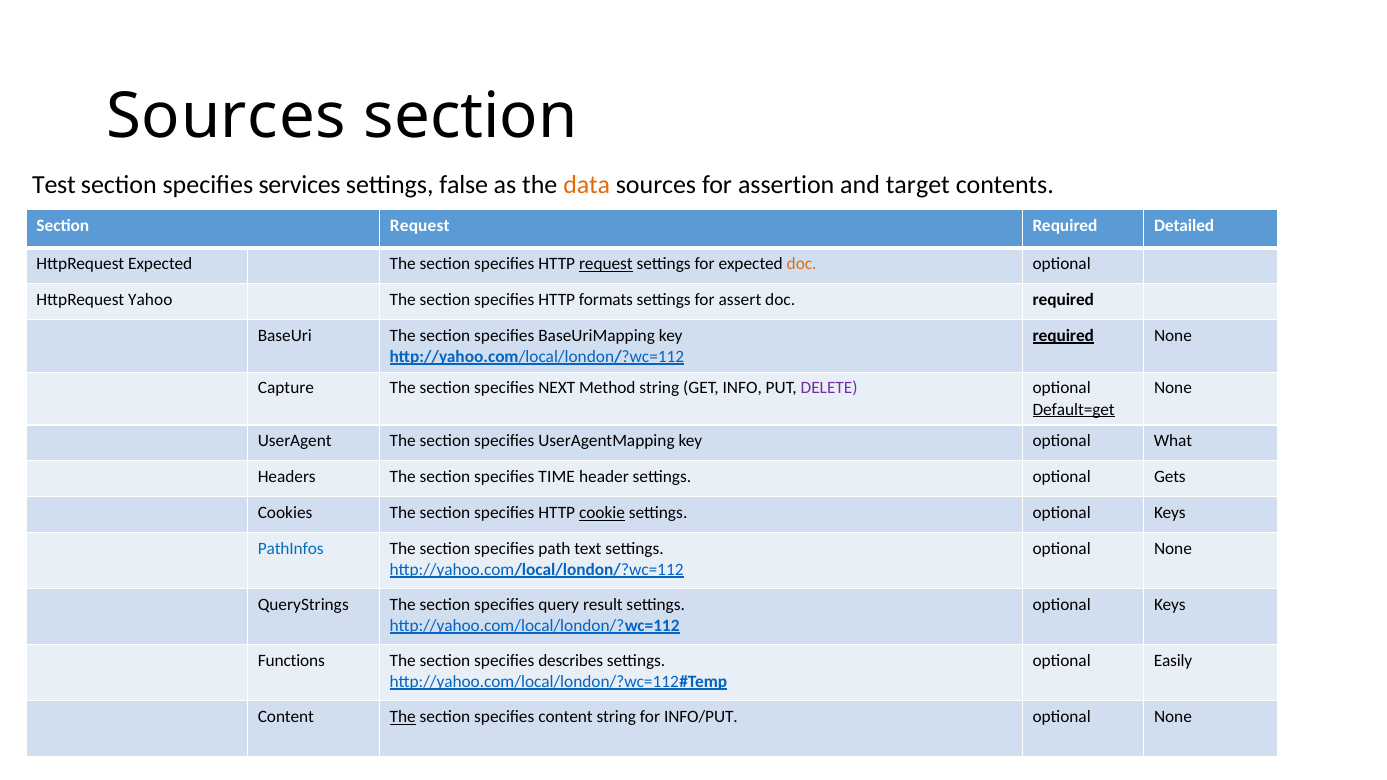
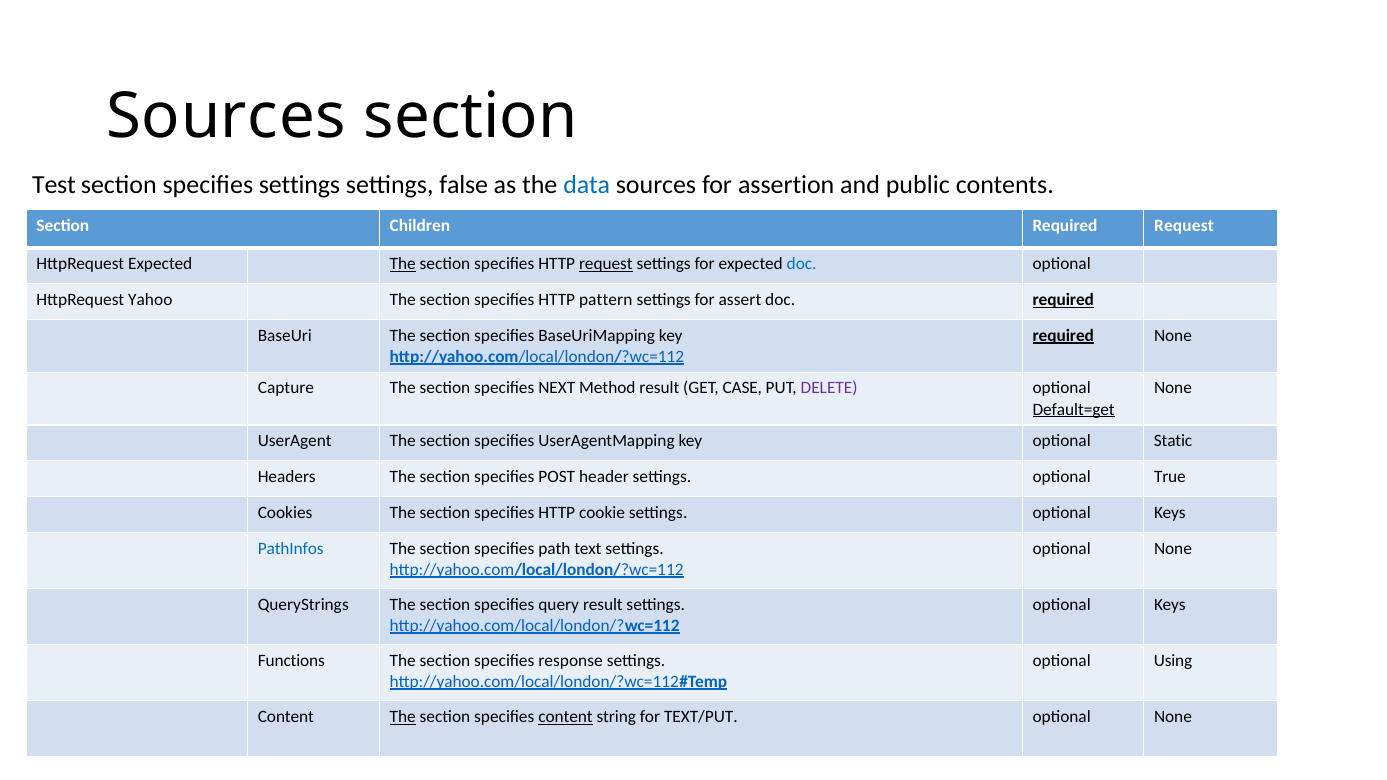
specifies services: services -> settings
data colour: orange -> blue
target: target -> public
Section Request: Request -> Children
Required Detailed: Detailed -> Request
The at (403, 264) underline: none -> present
doc at (802, 264) colour: orange -> blue
formats: formats -> pattern
required at (1063, 300) underline: none -> present
Method string: string -> result
INFO: INFO -> CASE
What: What -> Static
TIME: TIME -> POST
Gets: Gets -> True
cookie underline: present -> none
describes: describes -> response
Easily: Easily -> Using
content at (566, 717) underline: none -> present
INFO/PUT: INFO/PUT -> TEXT/PUT
